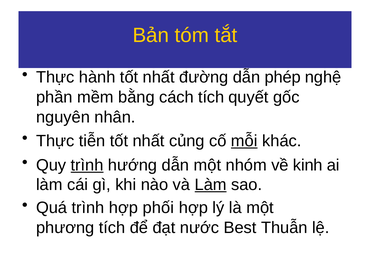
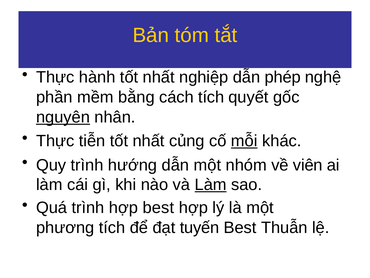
đường: đường -> nghiệp
nguyên underline: none -> present
trình at (87, 165) underline: present -> none
kinh: kinh -> viên
hợp phối: phối -> best
nước: nước -> tuyến
